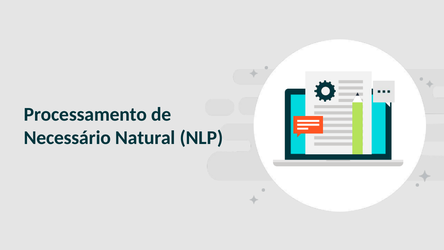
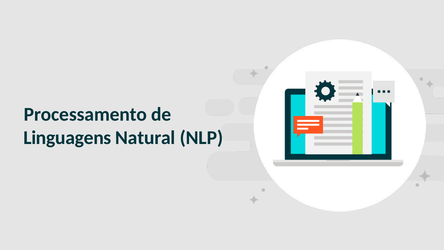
Necessário: Necessário -> Linguagens
